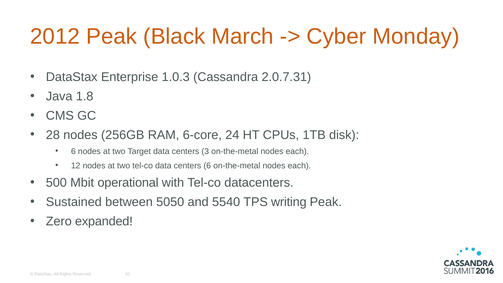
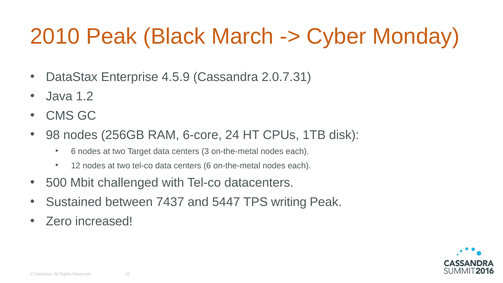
2012: 2012 -> 2010
1.0.3: 1.0.3 -> 4.5.9
1.8: 1.8 -> 1.2
28: 28 -> 98
operational: operational -> challenged
5050: 5050 -> 7437
5540: 5540 -> 5447
expanded: expanded -> increased
